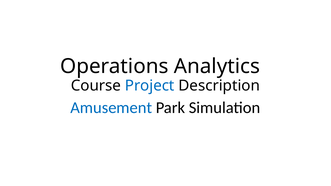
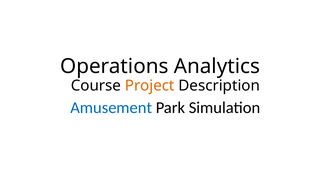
Project colour: blue -> orange
